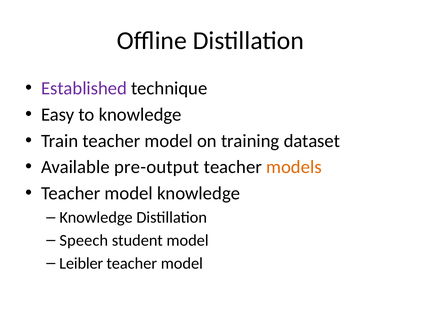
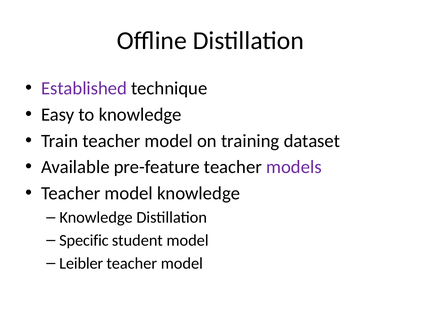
pre-output: pre-output -> pre-feature
models colour: orange -> purple
Speech: Speech -> Specific
